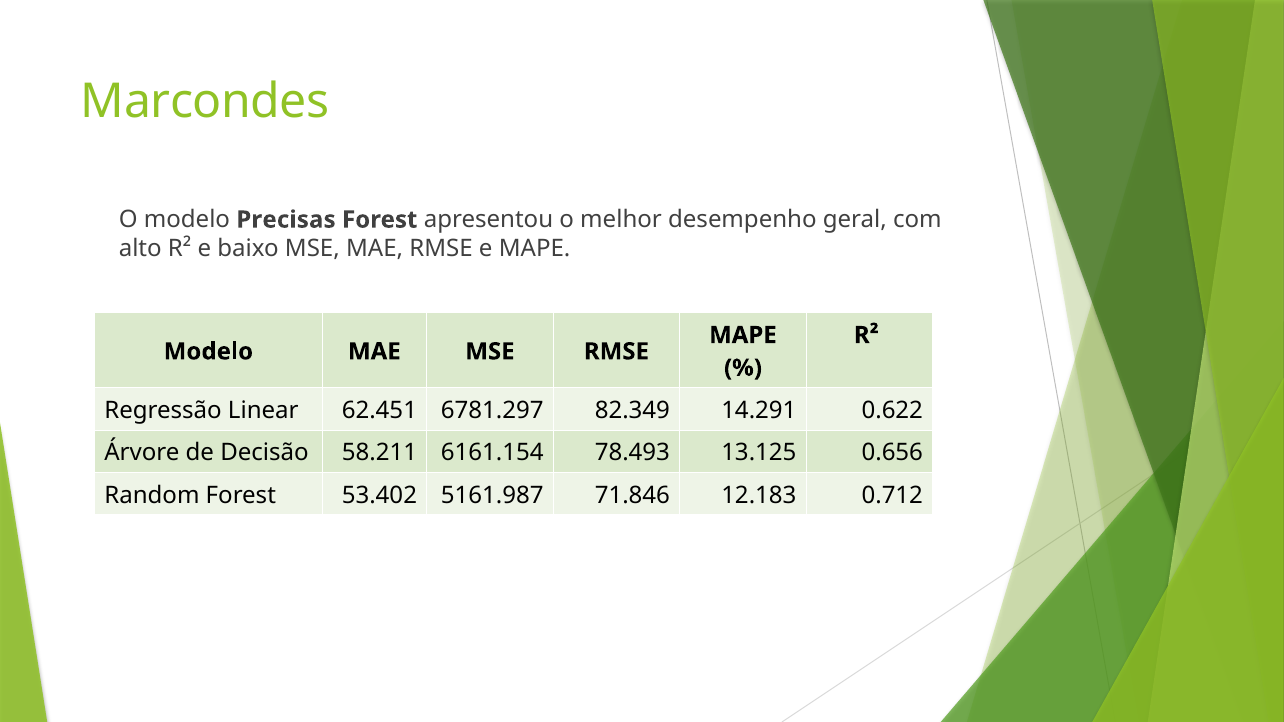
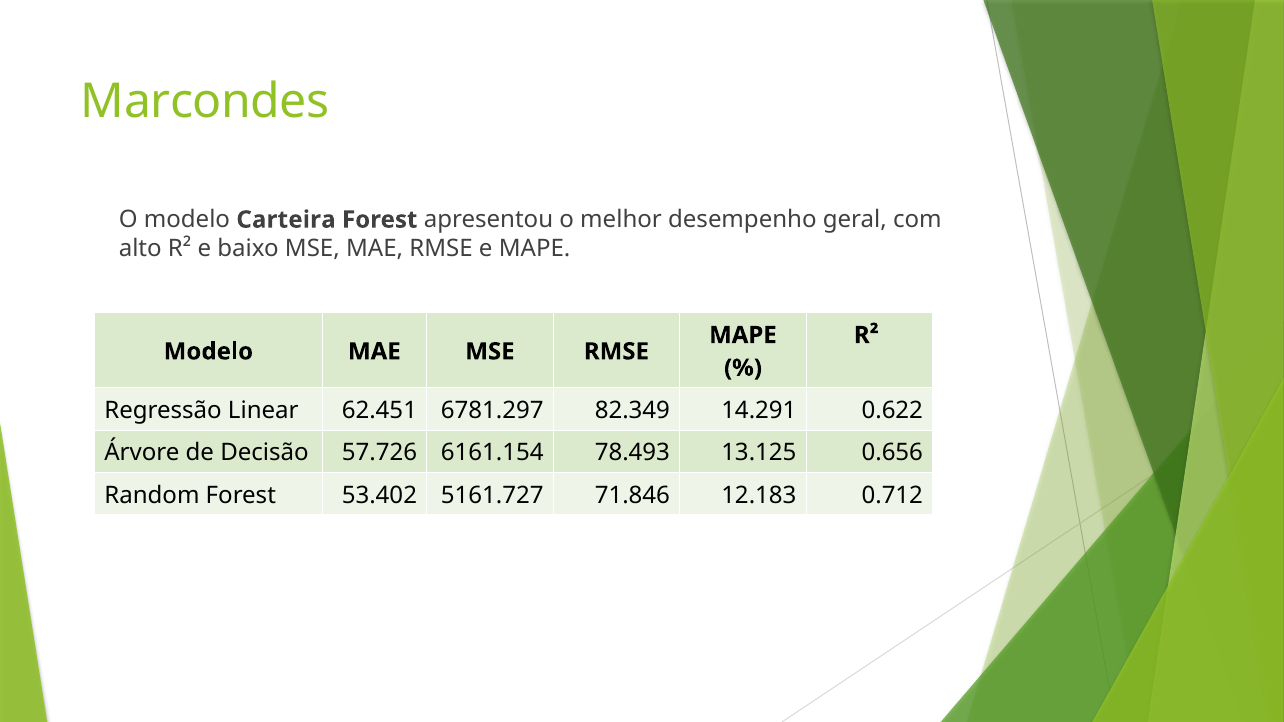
Precisas: Precisas -> Carteira
58.211: 58.211 -> 57.726
5161.987: 5161.987 -> 5161.727
